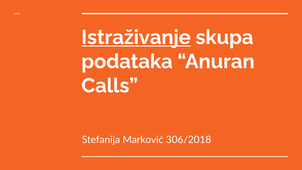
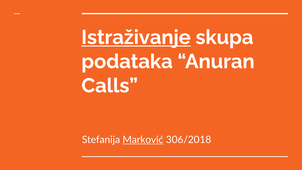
Marković underline: none -> present
